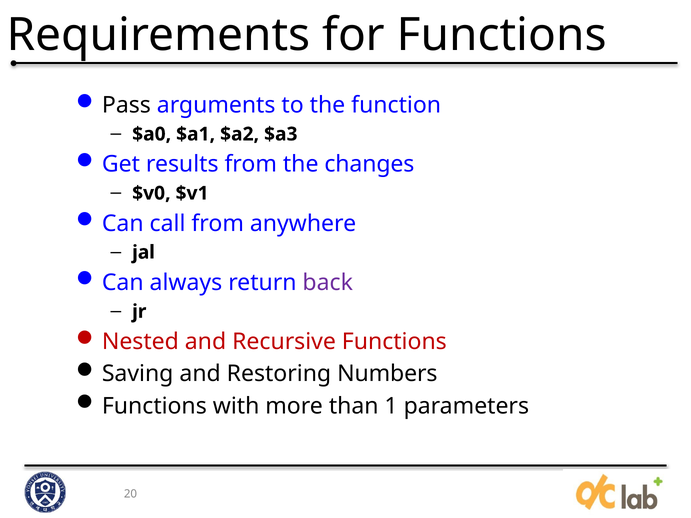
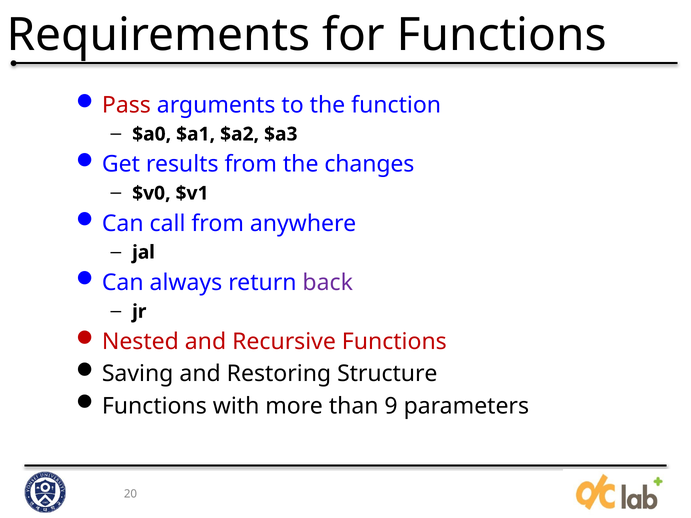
Pass colour: black -> red
Numbers: Numbers -> Structure
1: 1 -> 9
